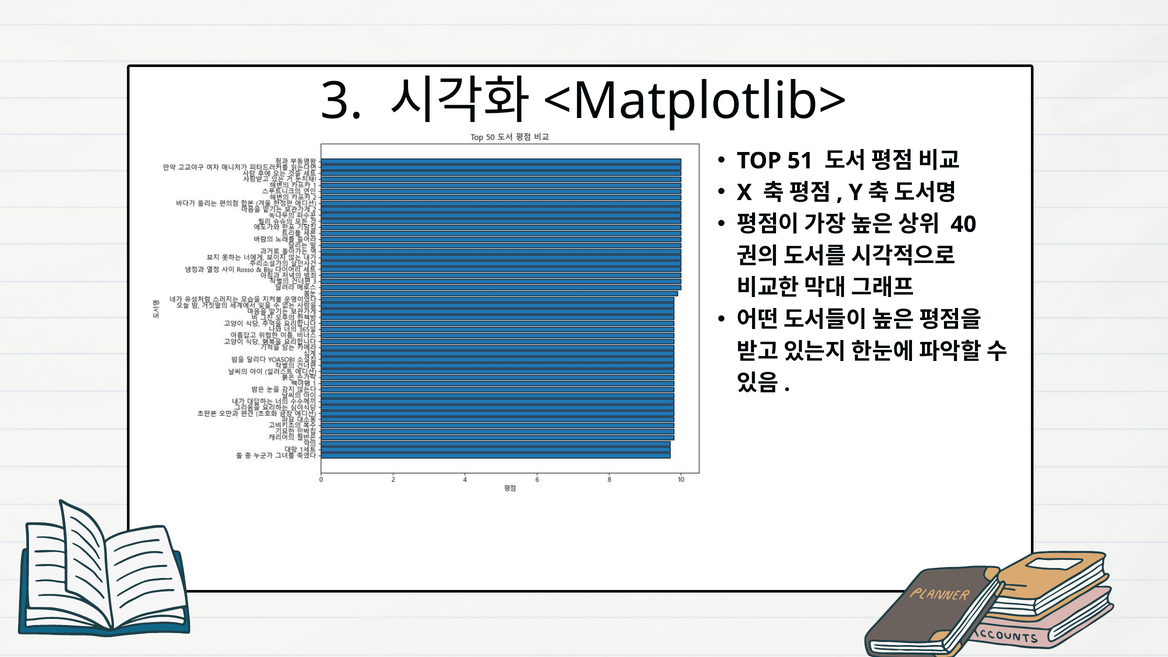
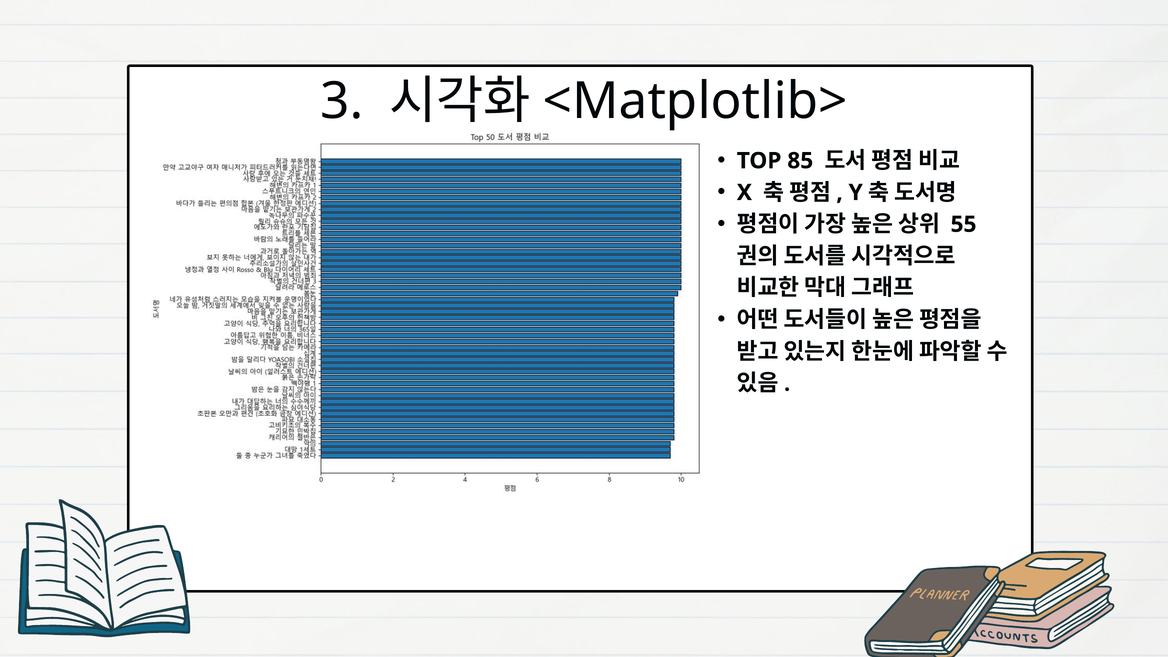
51: 51 -> 85
40: 40 -> 55
